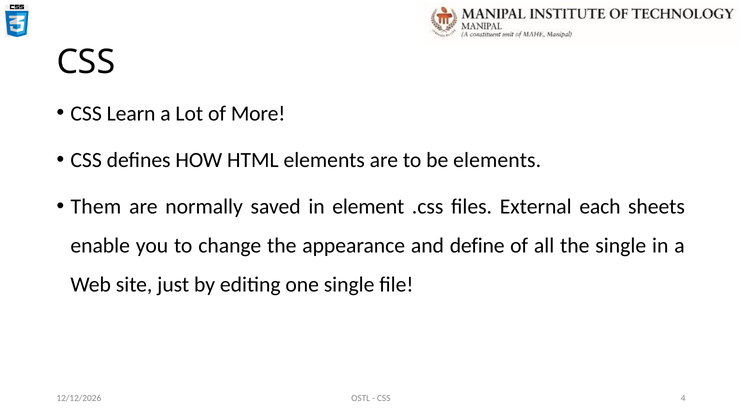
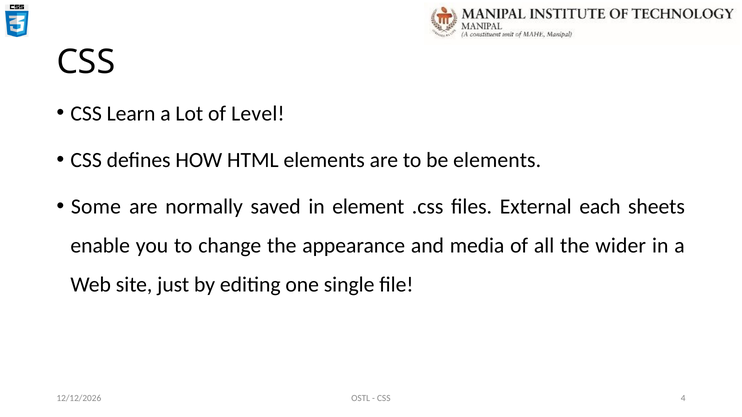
More: More -> Level
Them: Them -> Some
define: define -> media
the single: single -> wider
